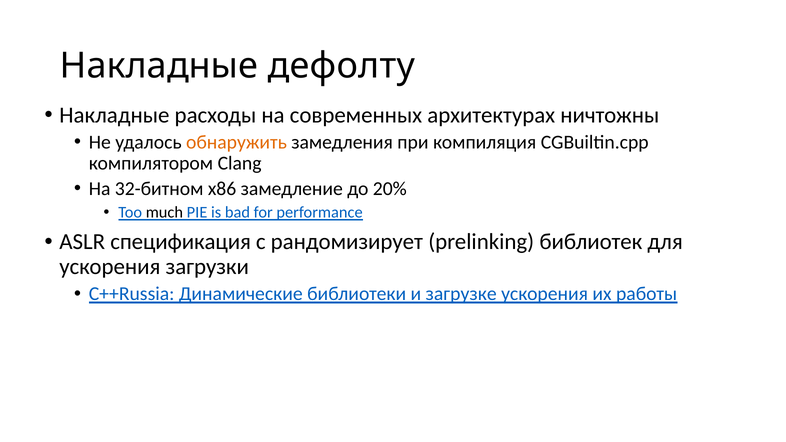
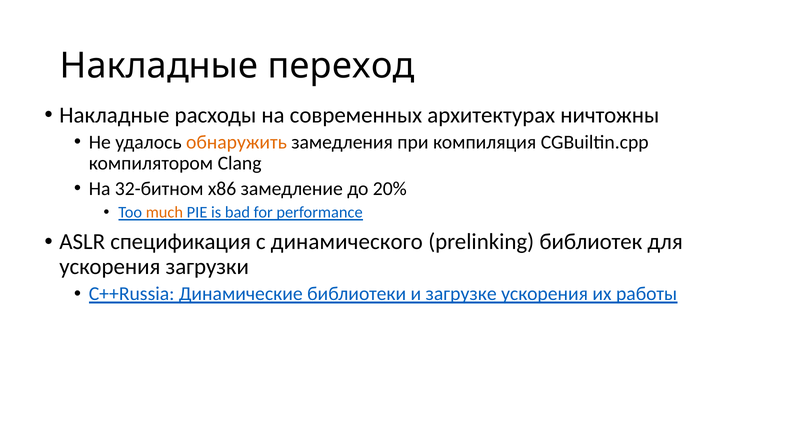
дефолту: дефолту -> переход
much colour: black -> orange
рандомизирует: рандомизирует -> динамического
